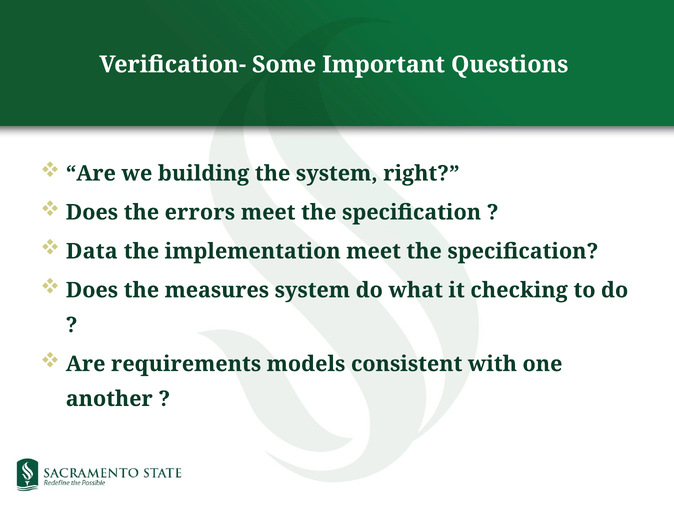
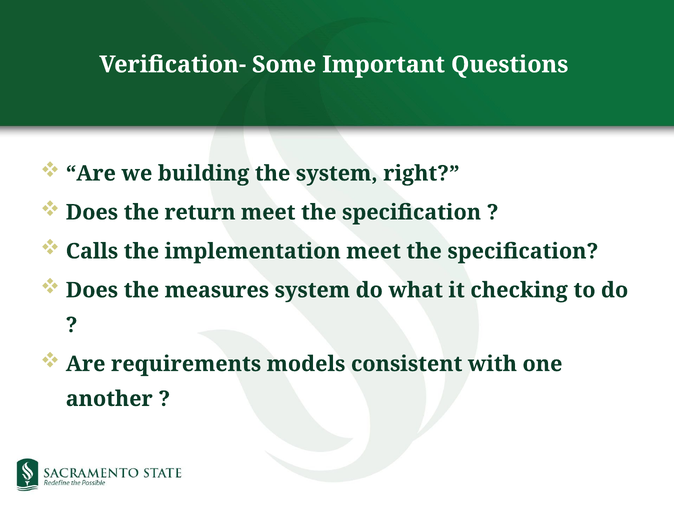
errors: errors -> return
Data: Data -> Calls
